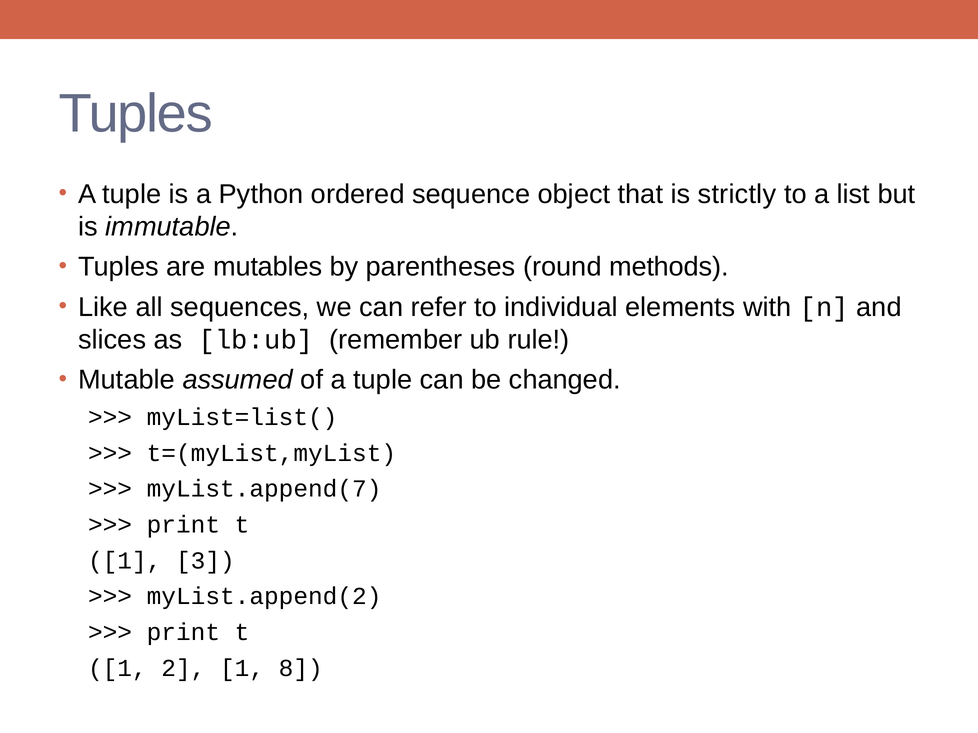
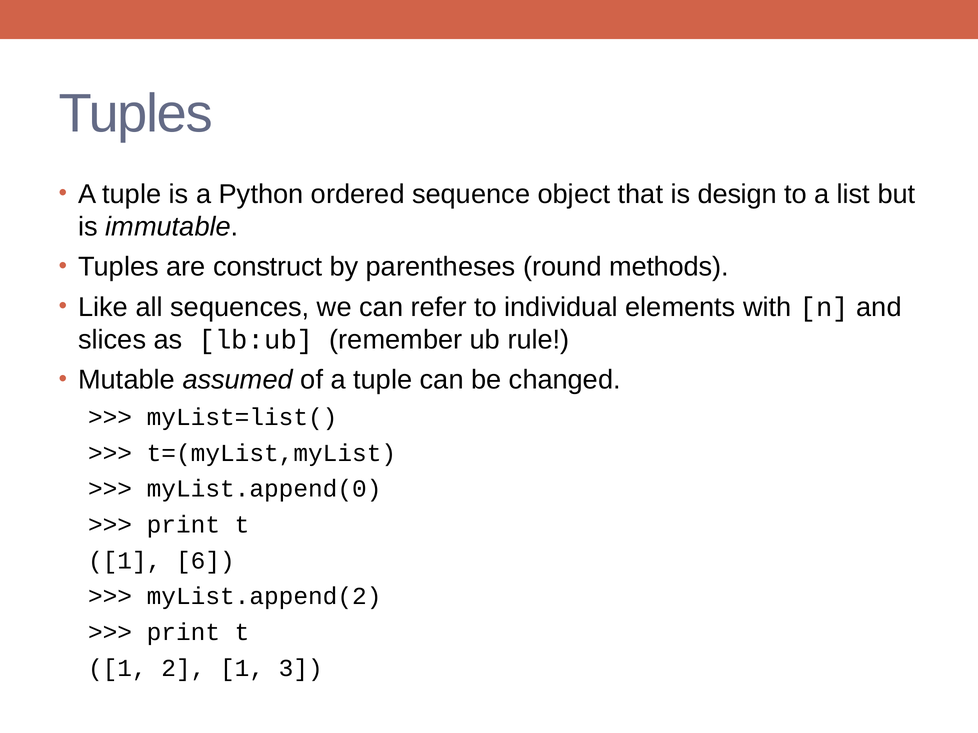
strictly: strictly -> design
mutables: mutables -> construct
myList.append(7: myList.append(7 -> myList.append(0
3: 3 -> 6
8: 8 -> 3
